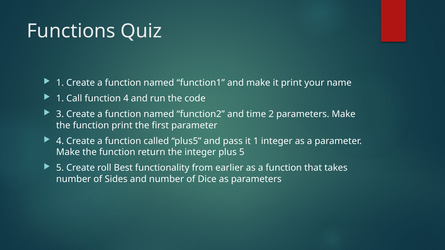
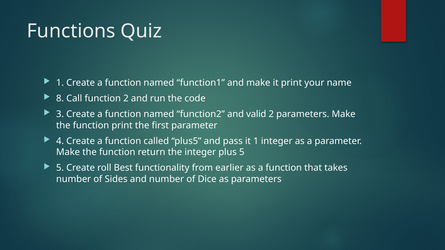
1 at (60, 99): 1 -> 8
function 4: 4 -> 2
time: time -> valid
